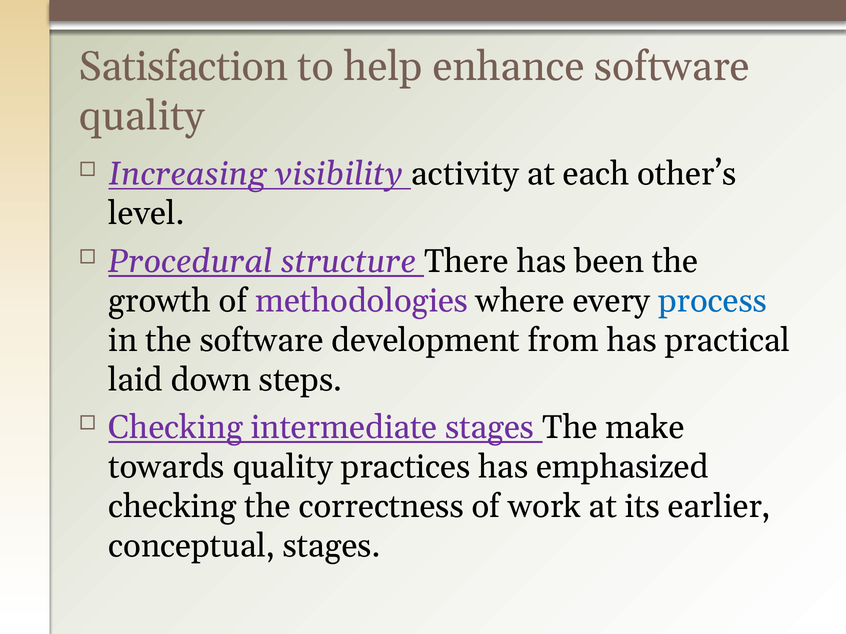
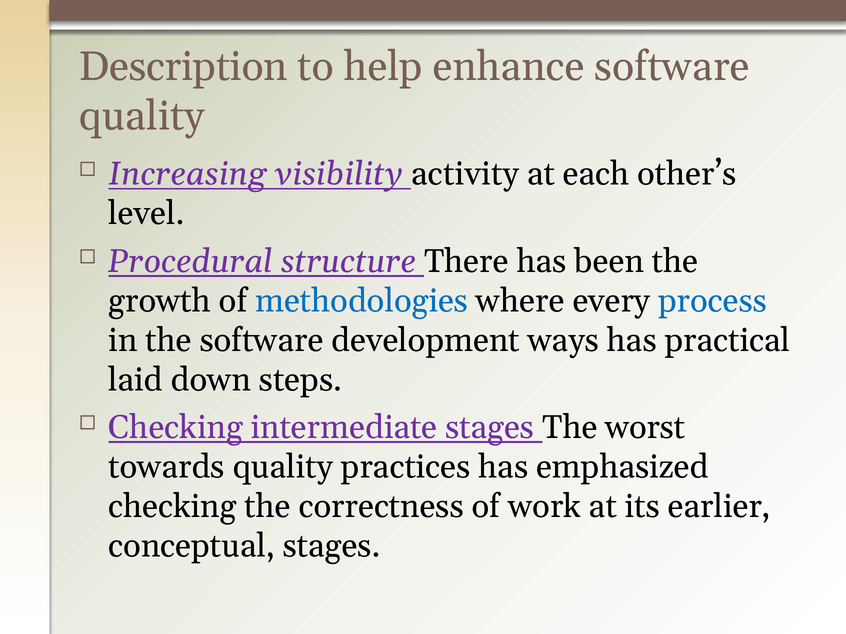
Satisfaction: Satisfaction -> Description
methodologies colour: purple -> blue
from: from -> ways
make: make -> worst
